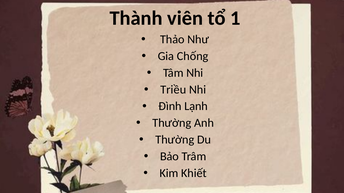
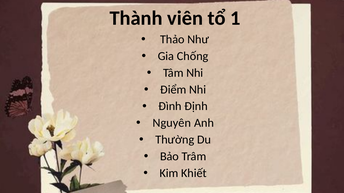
Triều: Triều -> Điểm
Lạnh: Lạnh -> Định
Thường at (172, 123): Thường -> Nguyên
